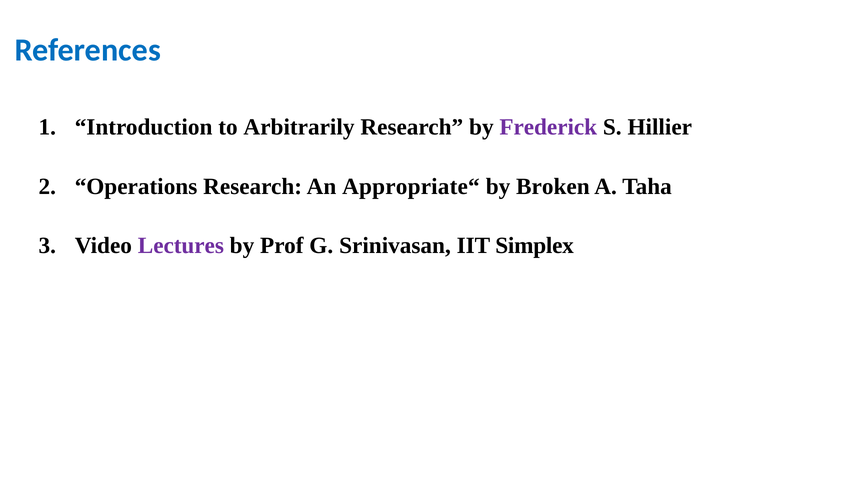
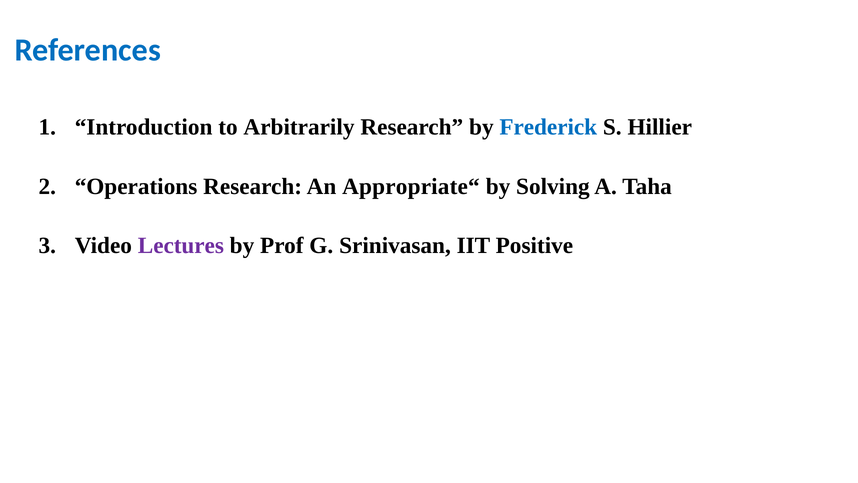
Frederick colour: purple -> blue
Broken: Broken -> Solving
Simplex: Simplex -> Positive
